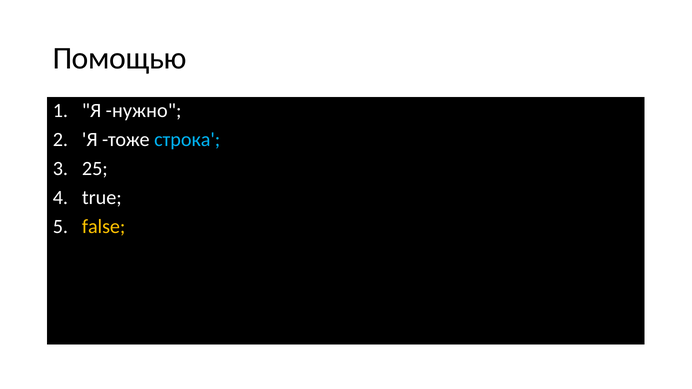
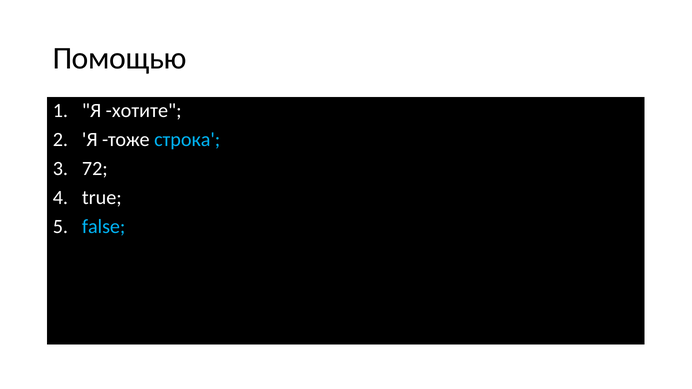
нужно: нужно -> хотите
25: 25 -> 72
false colour: yellow -> light blue
